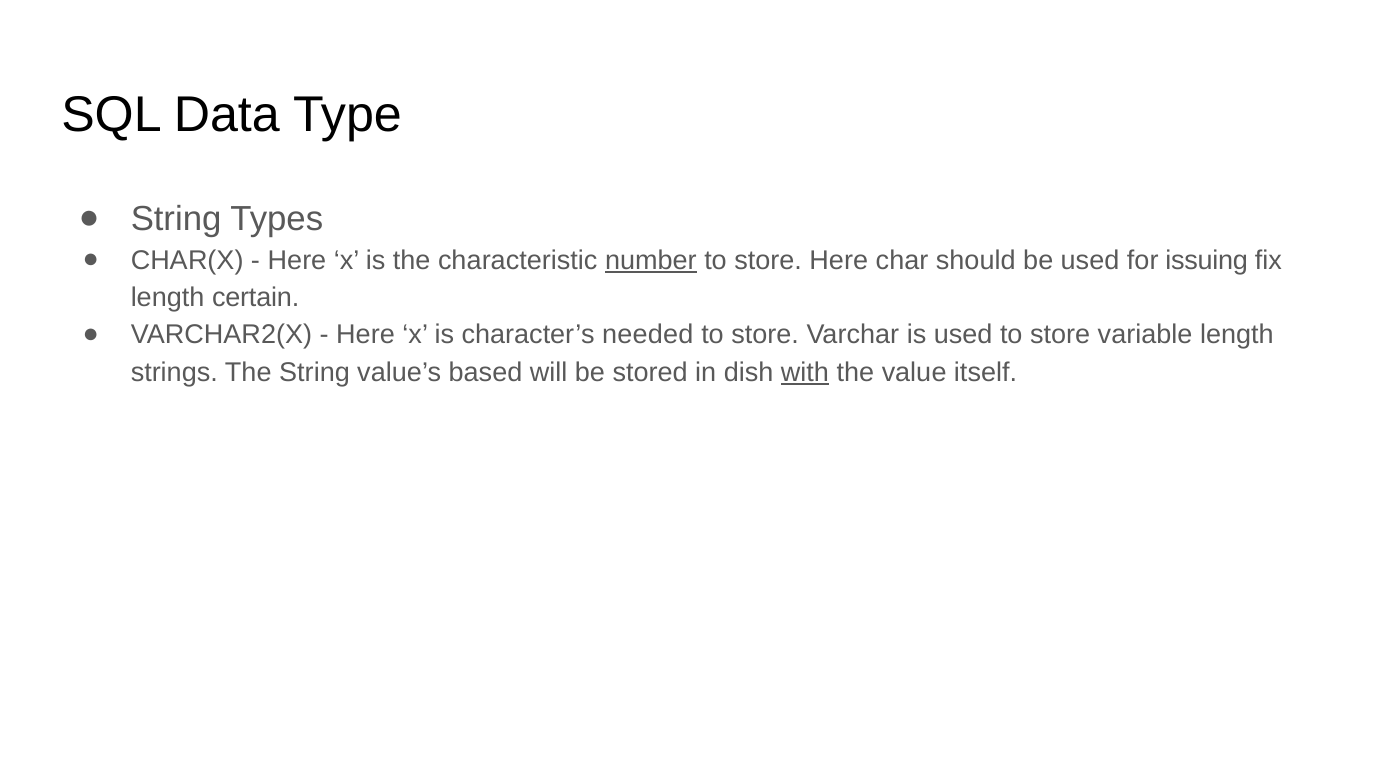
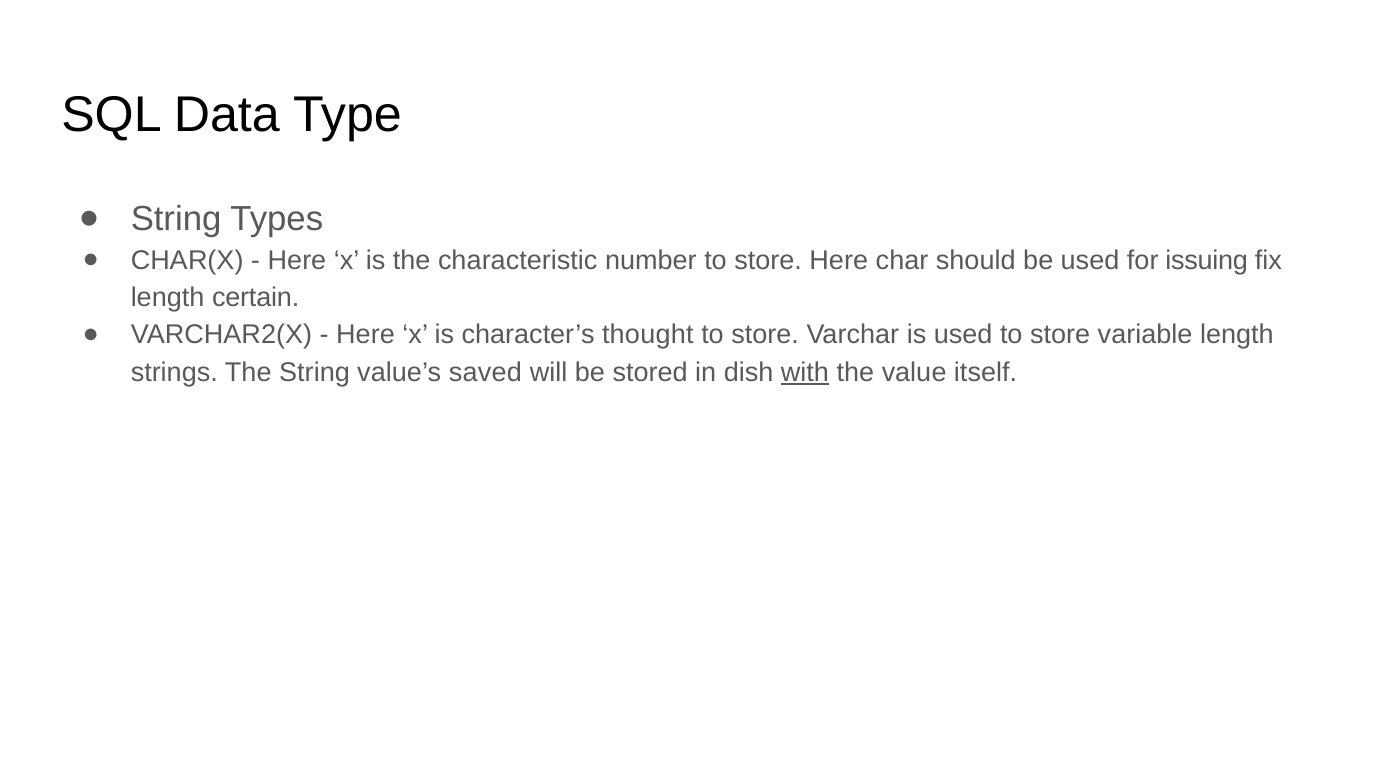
number underline: present -> none
needed: needed -> thought
based: based -> saved
